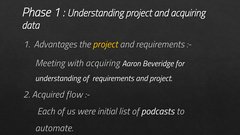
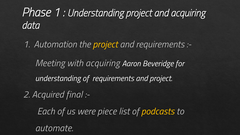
1 Advantages: Advantages -> Automation
flow: flow -> final
initial: initial -> piece
podcasts colour: white -> yellow
